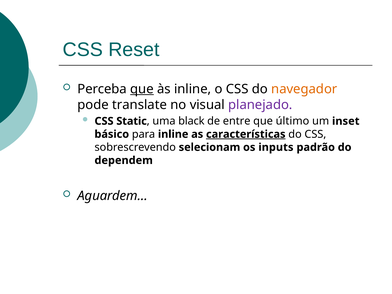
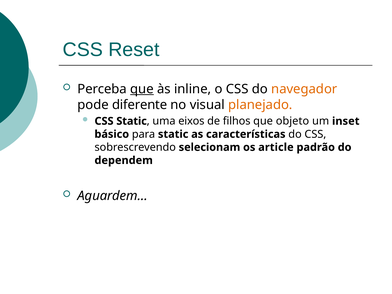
translate: translate -> diferente
planejado colour: purple -> orange
black: black -> eixos
entre: entre -> filhos
último: último -> objeto
para inline: inline -> static
características underline: present -> none
inputs: inputs -> article
